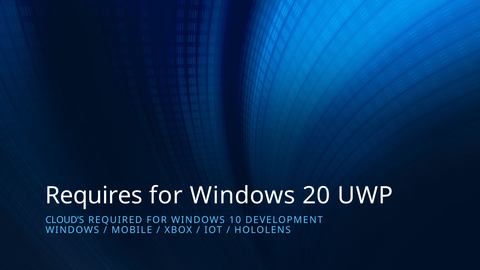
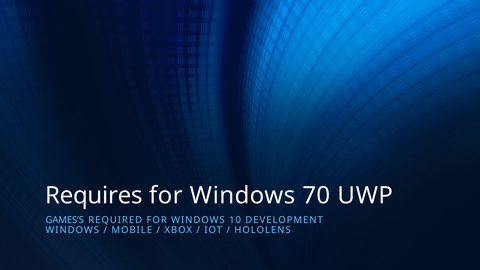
20: 20 -> 70
CLOUD’S: CLOUD’S -> GAMES’S
